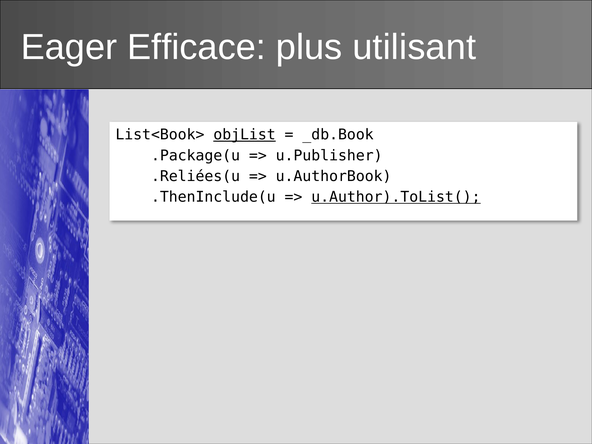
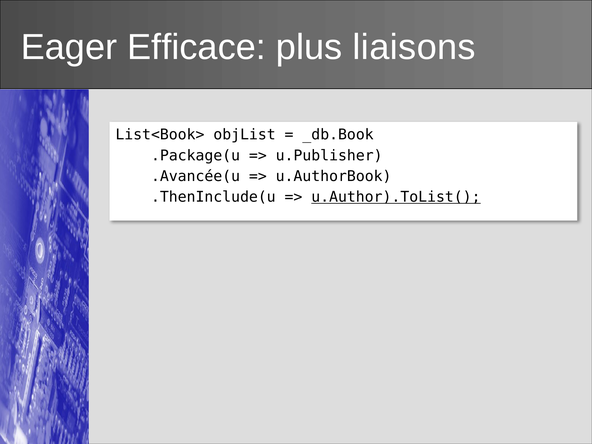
utilisant: utilisant -> liaisons
objList underline: present -> none
.Reliées(u: .Reliées(u -> .Avancée(u
